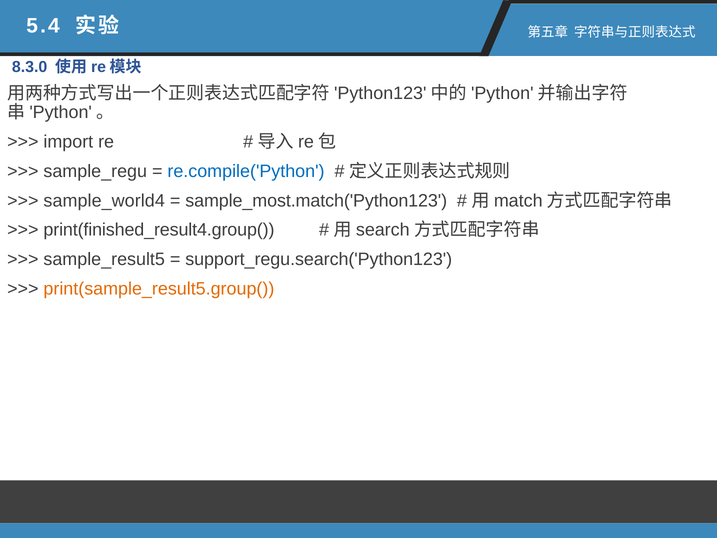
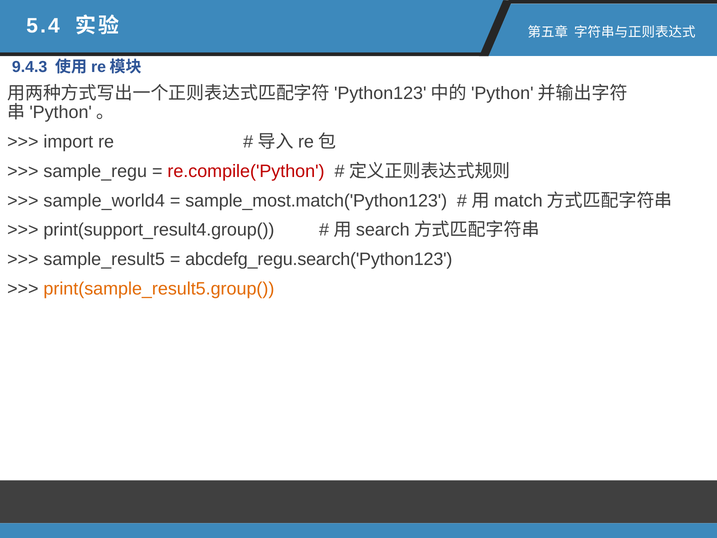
8.3.0: 8.3.0 -> 9.4.3
re.compile('Python colour: blue -> red
print(finished_result4.group(: print(finished_result4.group( -> print(support_result4.group(
support_regu.search('Python123: support_regu.search('Python123 -> abcdefg_regu.search('Python123
